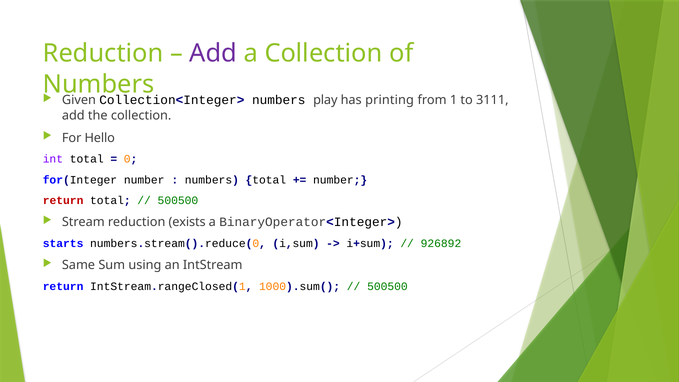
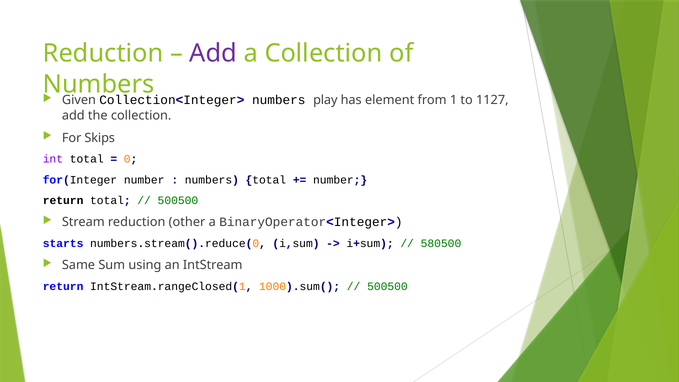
printing: printing -> element
3111: 3111 -> 1127
Hello: Hello -> Skips
return at (63, 200) colour: red -> black
exists: exists -> other
926892: 926892 -> 580500
